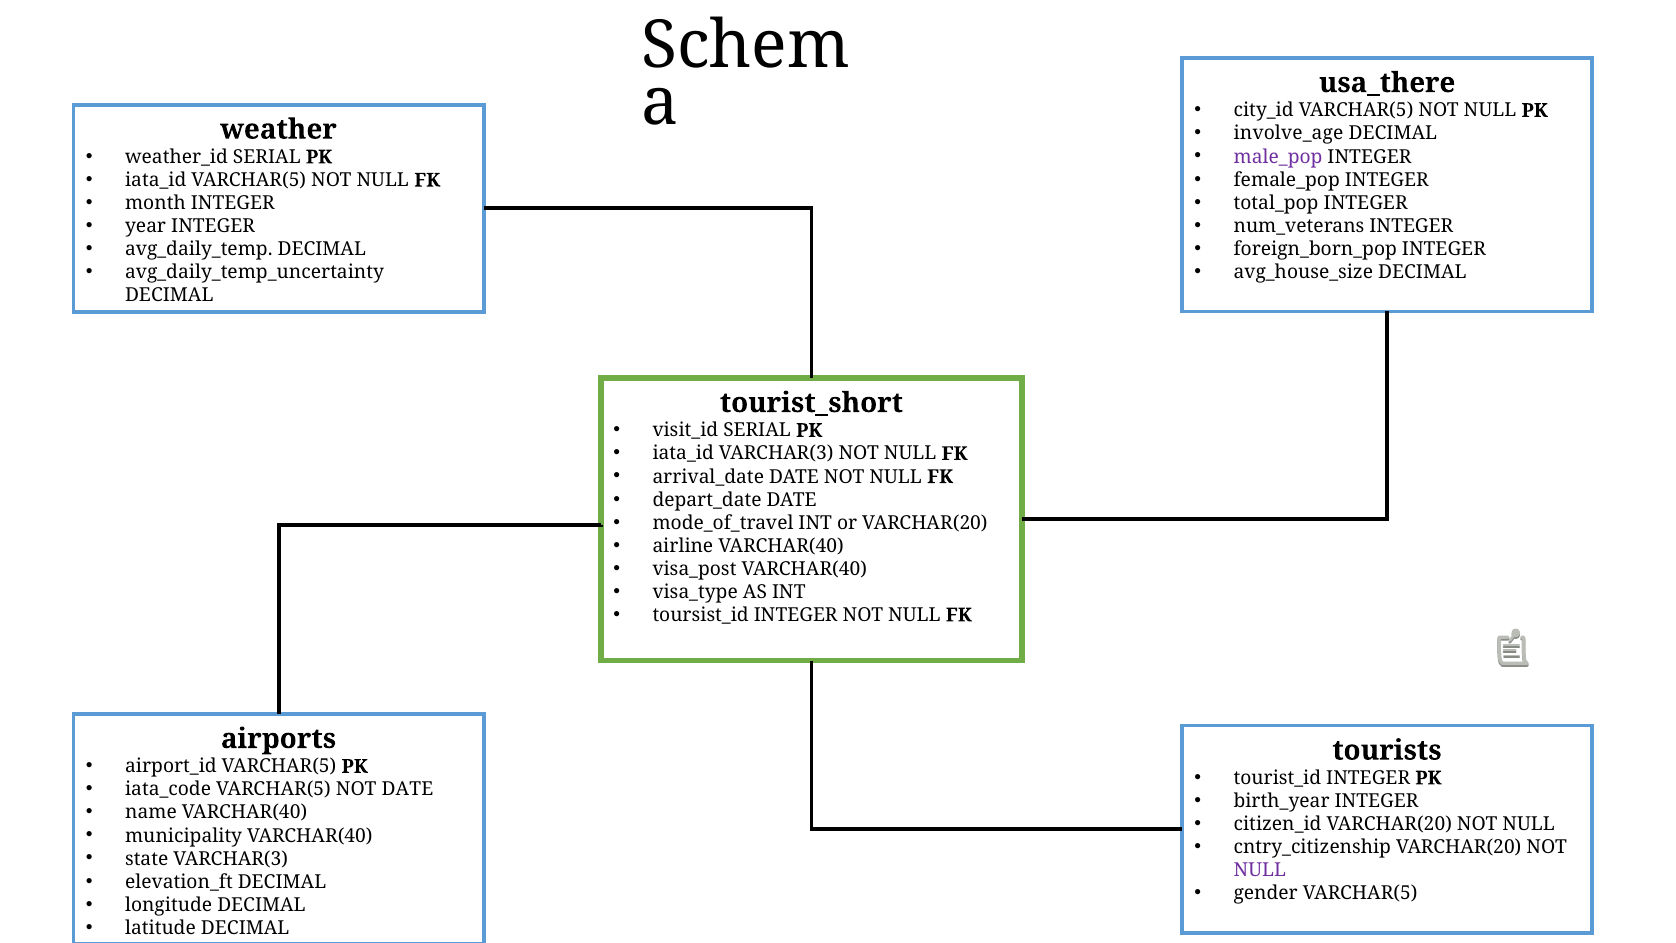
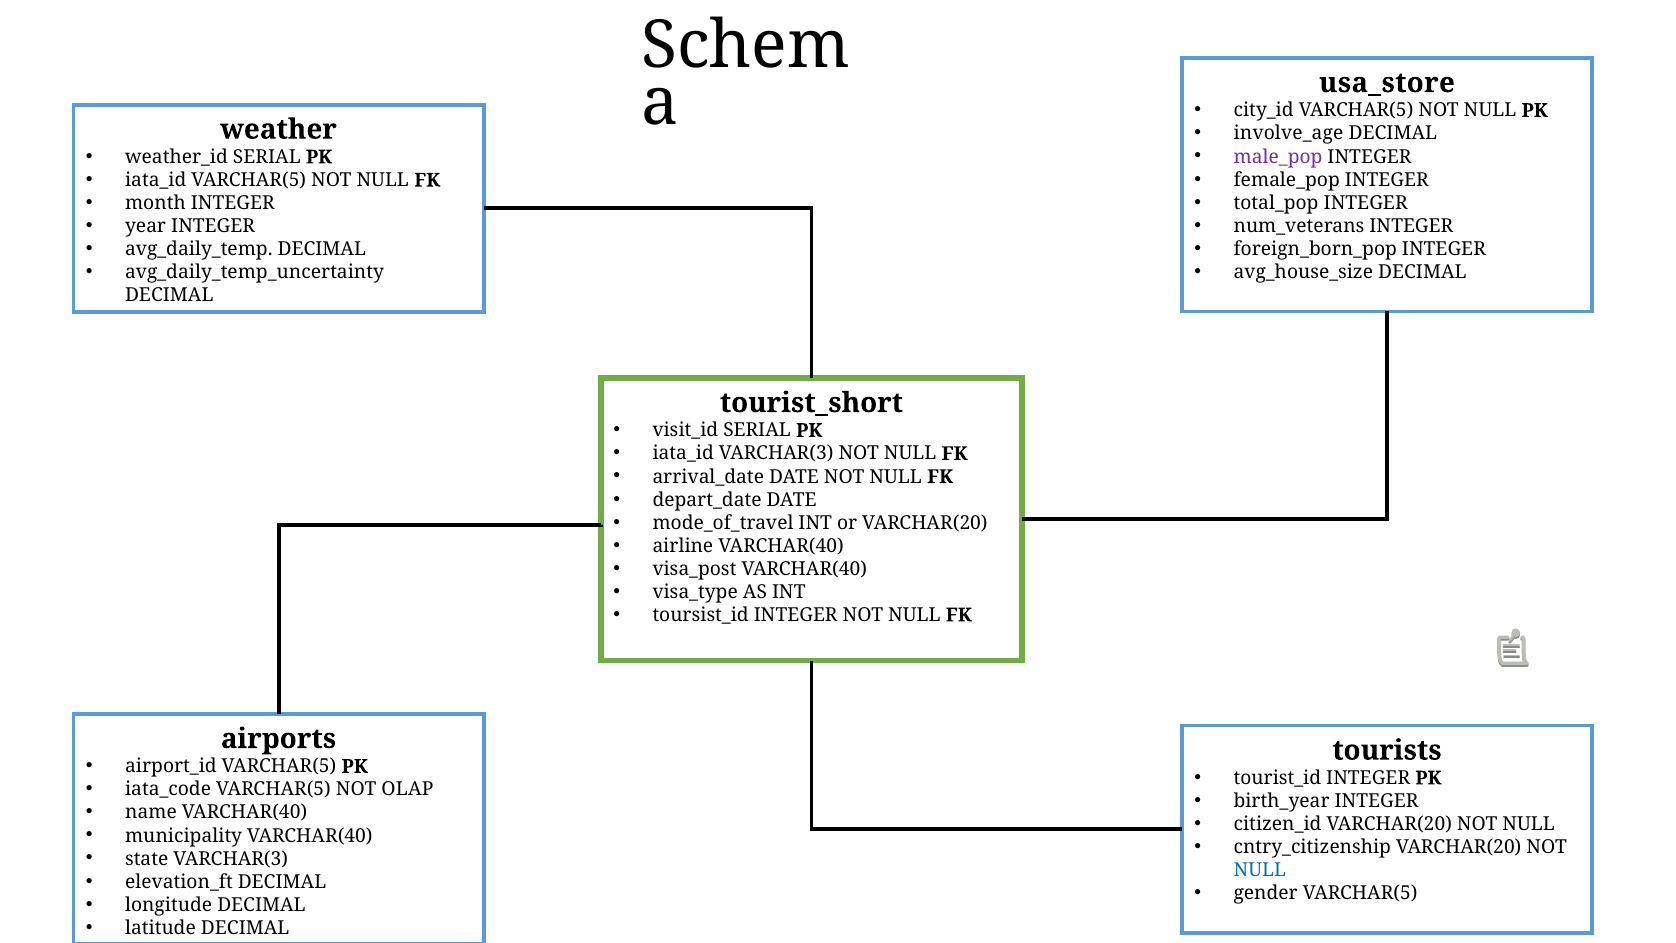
usa_there: usa_there -> usa_store
NOT DATE: DATE -> OLAP
NULL at (1260, 870) colour: purple -> blue
